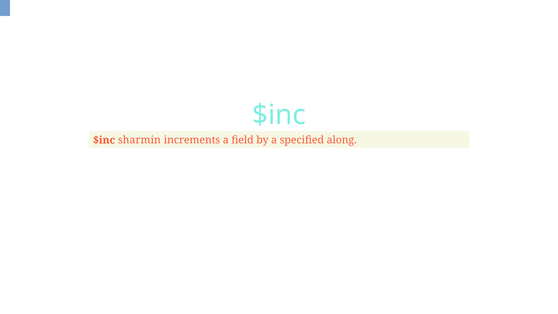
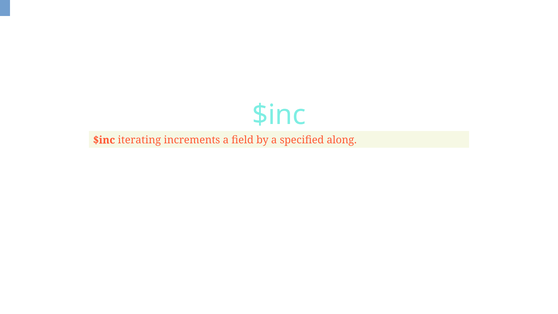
sharmin: sharmin -> iterating
